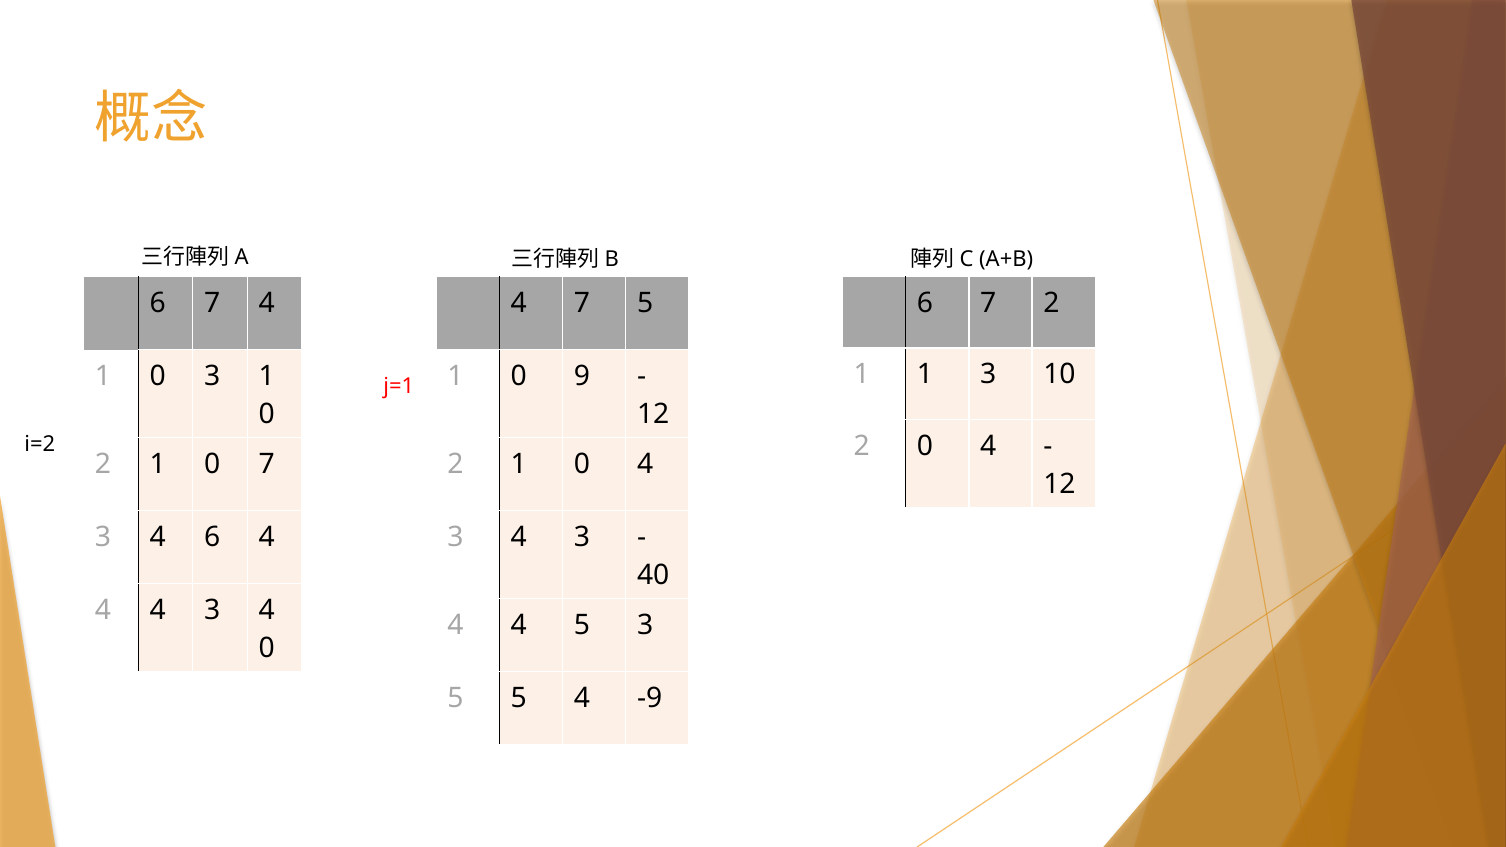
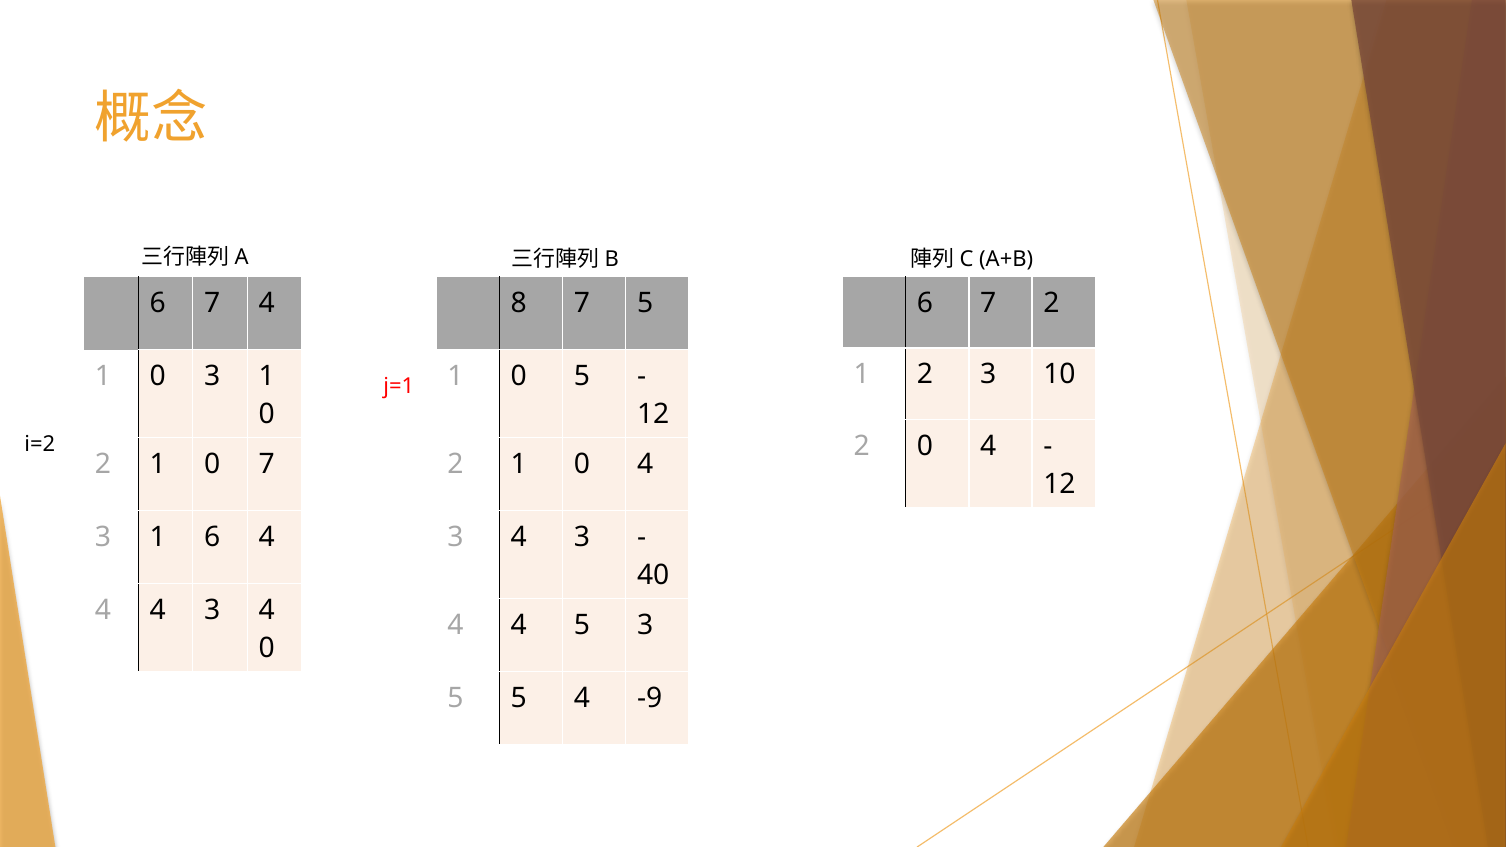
4 at (519, 303): 4 -> 8
1 1: 1 -> 2
0 9: 9 -> 5
4 at (158, 537): 4 -> 1
